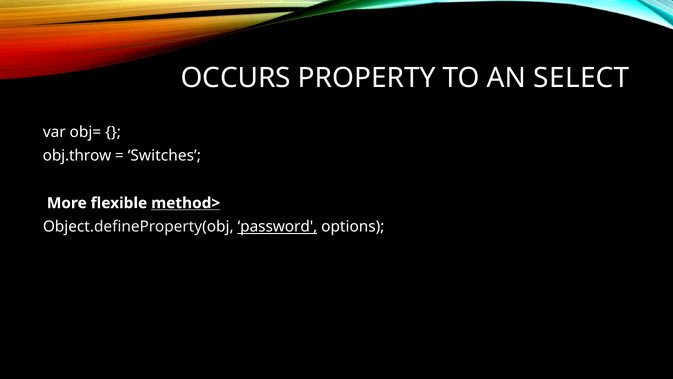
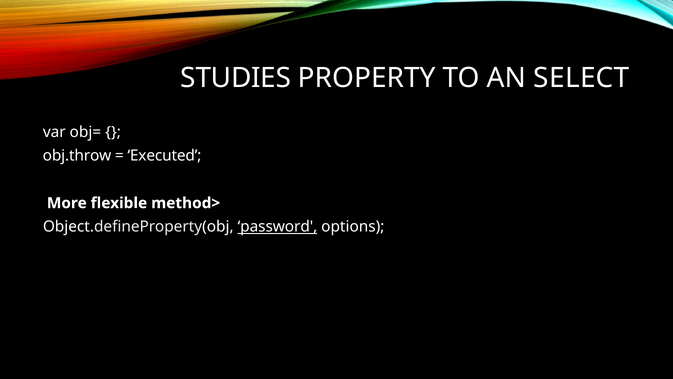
OCCURS: OCCURS -> STUDIES
Switches: Switches -> Executed
method> underline: present -> none
